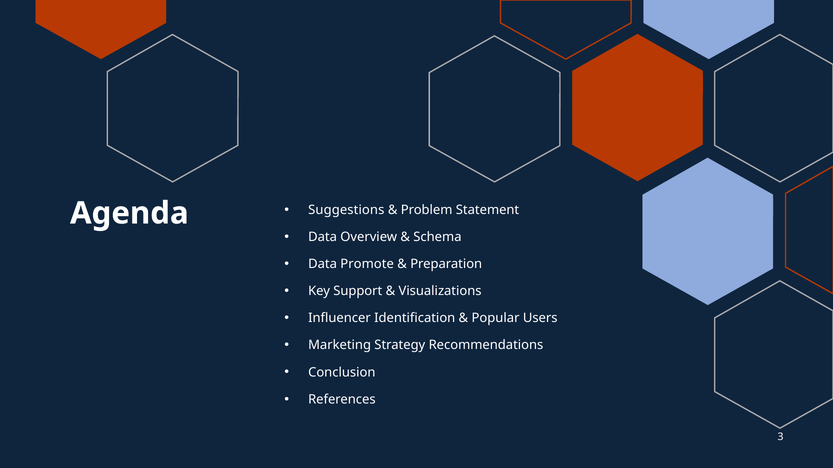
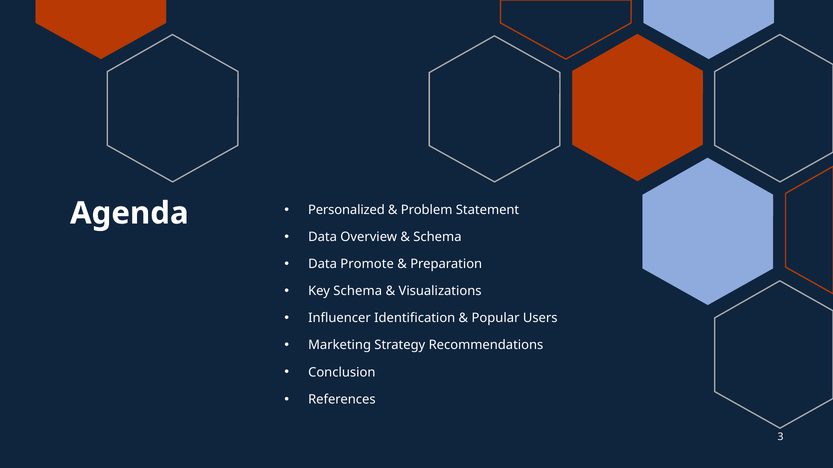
Suggestions: Suggestions -> Personalized
Key Support: Support -> Schema
